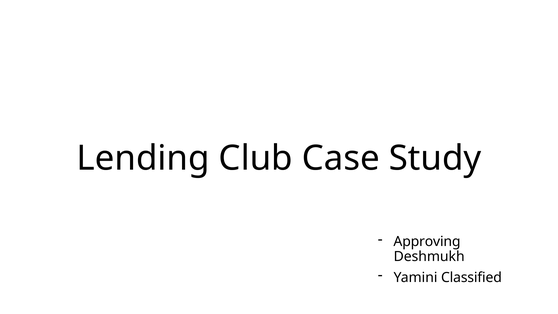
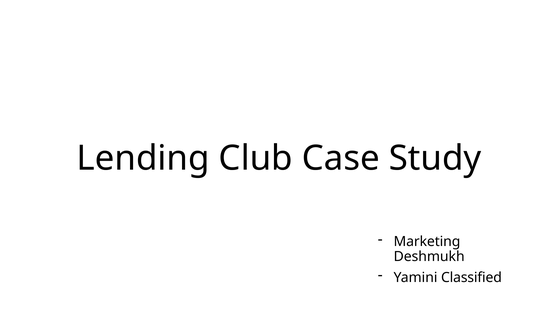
Approving: Approving -> Marketing
